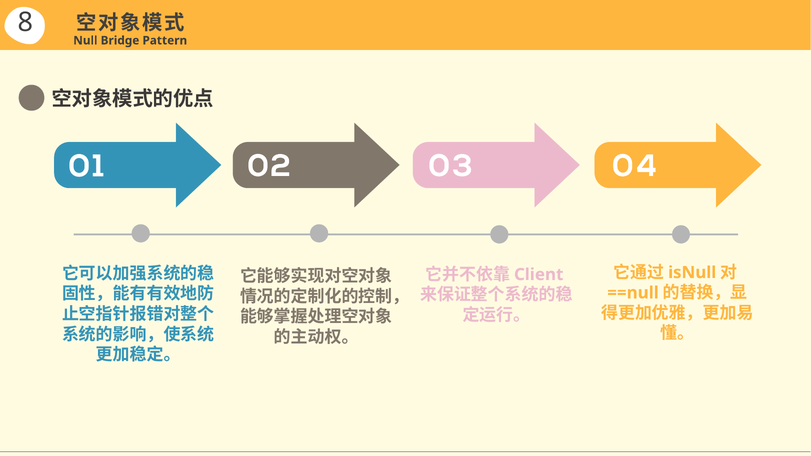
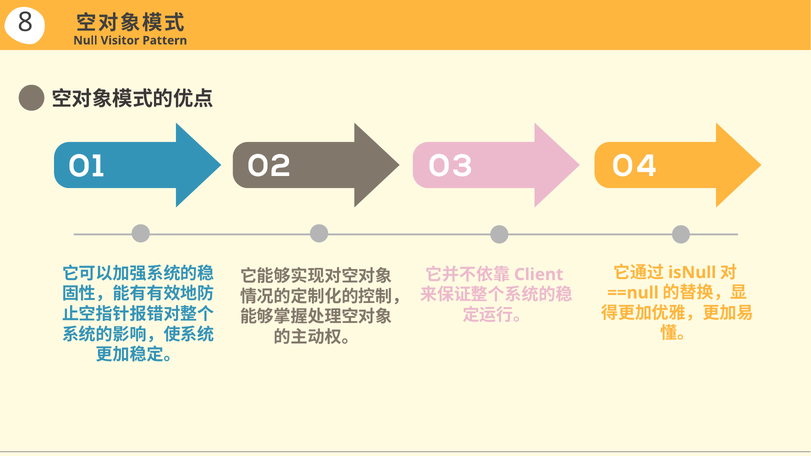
Bridge: Bridge -> Visitor
